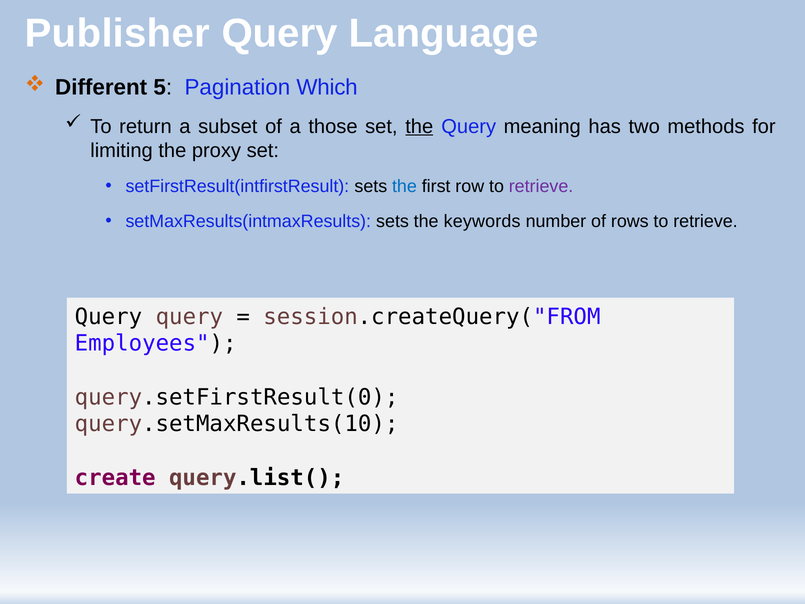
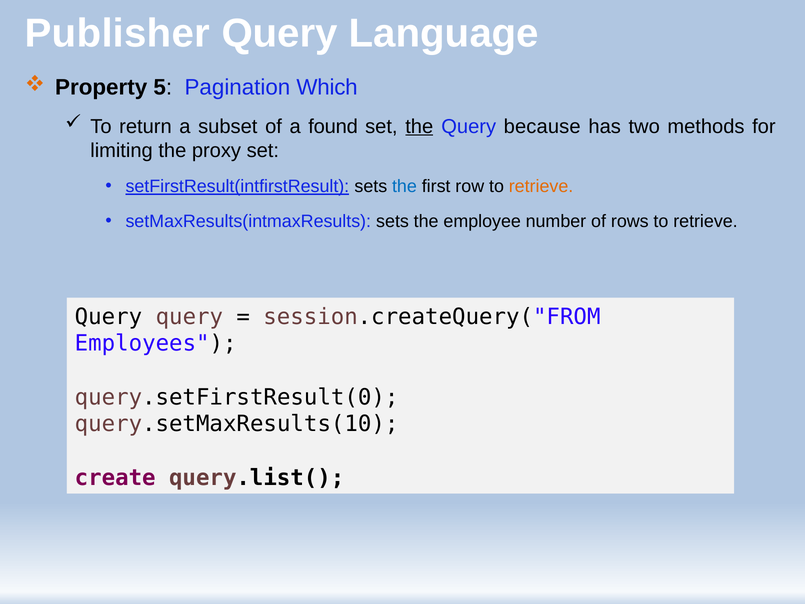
Different: Different -> Property
those: those -> found
meaning: meaning -> because
setFirstResult(intfirstResult underline: none -> present
retrieve at (541, 187) colour: purple -> orange
keywords: keywords -> employee
